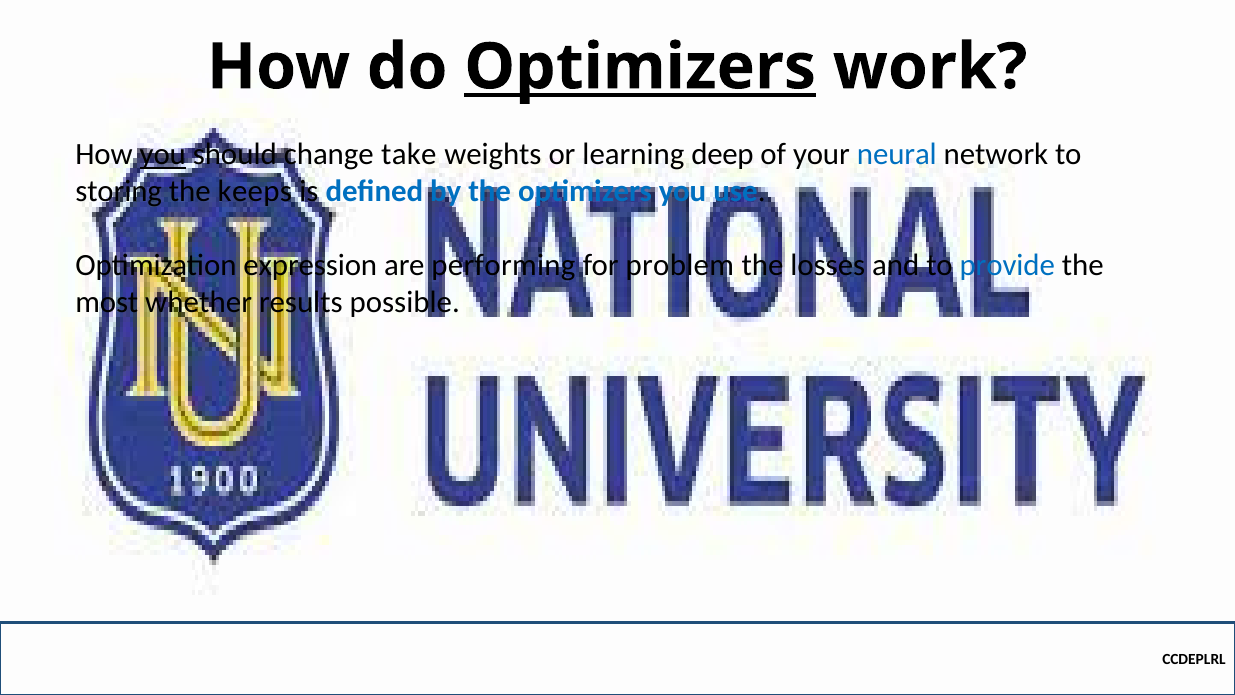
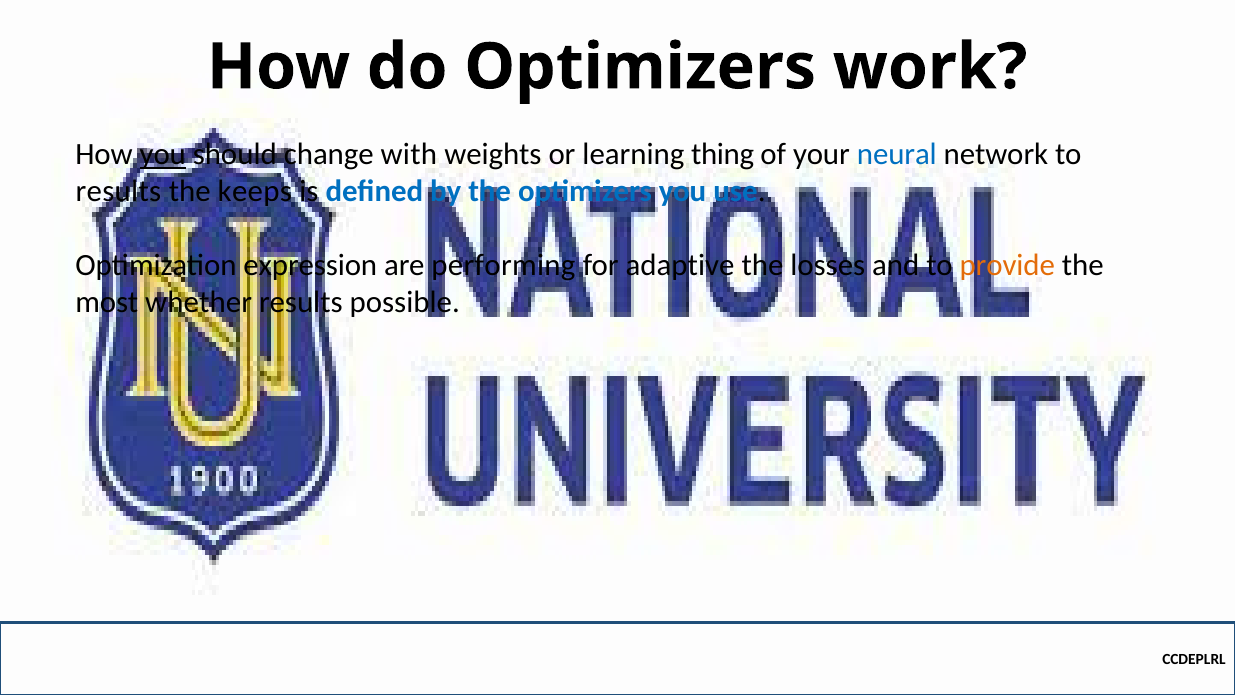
Optimizers at (640, 67) underline: present -> none
take: take -> with
deep: deep -> thing
storing at (119, 191): storing -> results
problem: problem -> adaptive
provide colour: blue -> orange
